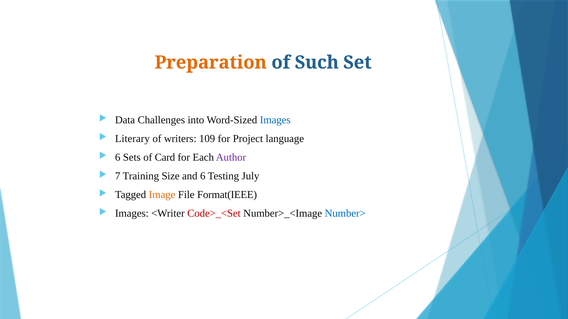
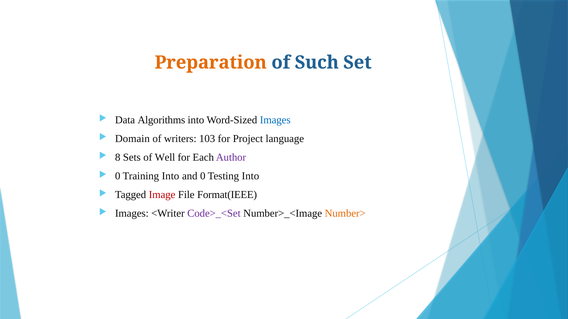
Challenges: Challenges -> Algorithms
Literary: Literary -> Domain
109: 109 -> 103
6 at (118, 158): 6 -> 8
Card: Card -> Well
7 at (118, 176): 7 -> 0
Training Size: Size -> Into
and 6: 6 -> 0
Testing July: July -> Into
Image colour: orange -> red
Code>_<Set colour: red -> purple
Number> colour: blue -> orange
